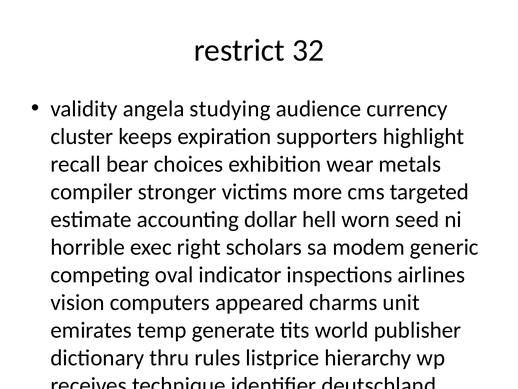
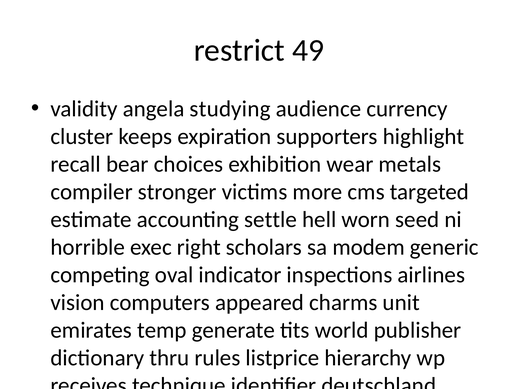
32: 32 -> 49
dollar: dollar -> settle
